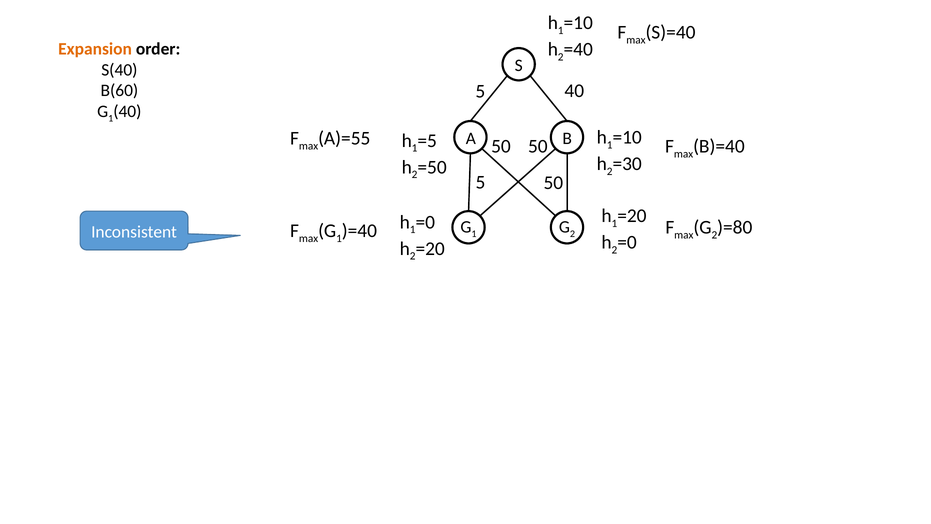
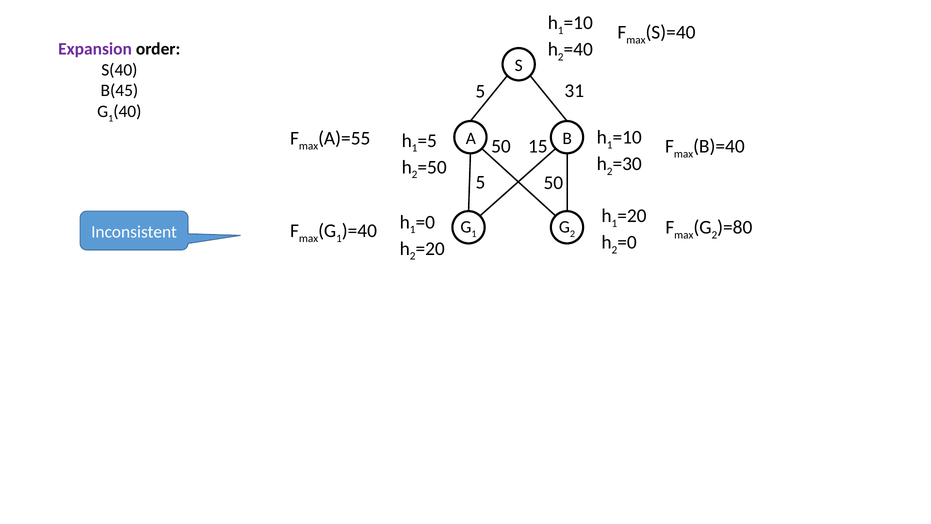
Expansion colour: orange -> purple
5 40: 40 -> 31
B(60: B(60 -> B(45
50 at (538, 146): 50 -> 15
